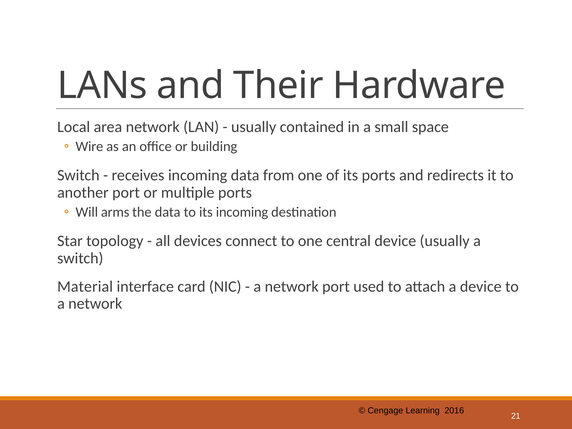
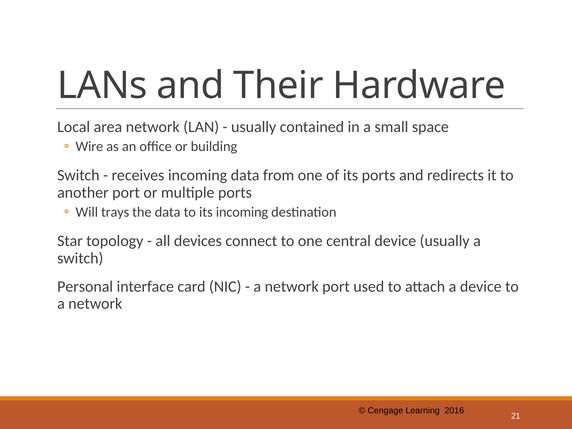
arms: arms -> trays
Material: Material -> Personal
